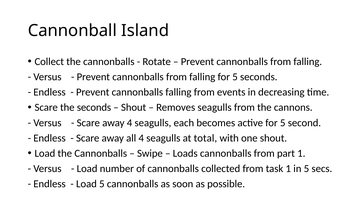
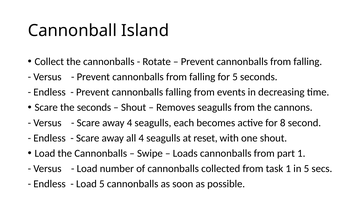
active for 5: 5 -> 8
total: total -> reset
